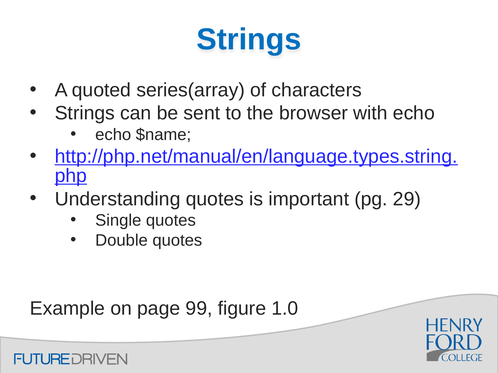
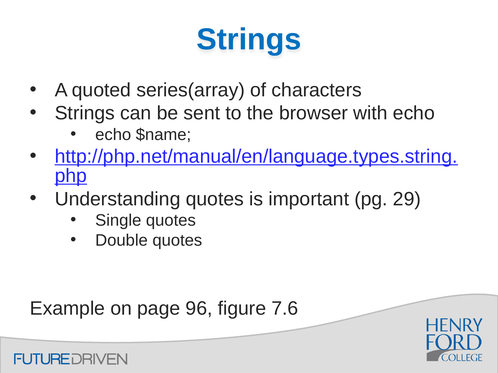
99: 99 -> 96
1.0: 1.0 -> 7.6
